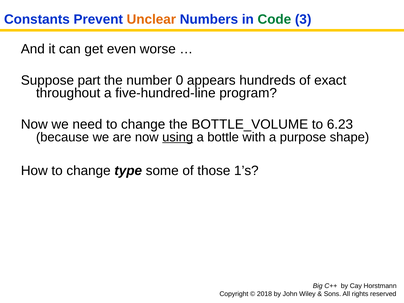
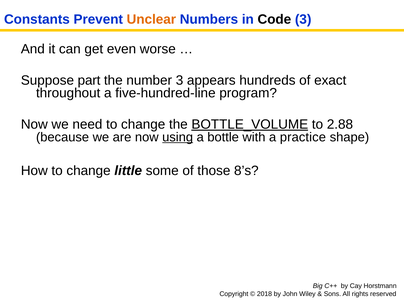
Code colour: green -> black
number 0: 0 -> 3
BOTTLE_VOLUME underline: none -> present
6.23: 6.23 -> 2.88
purpose: purpose -> practice
type: type -> little
1’s: 1’s -> 8’s
